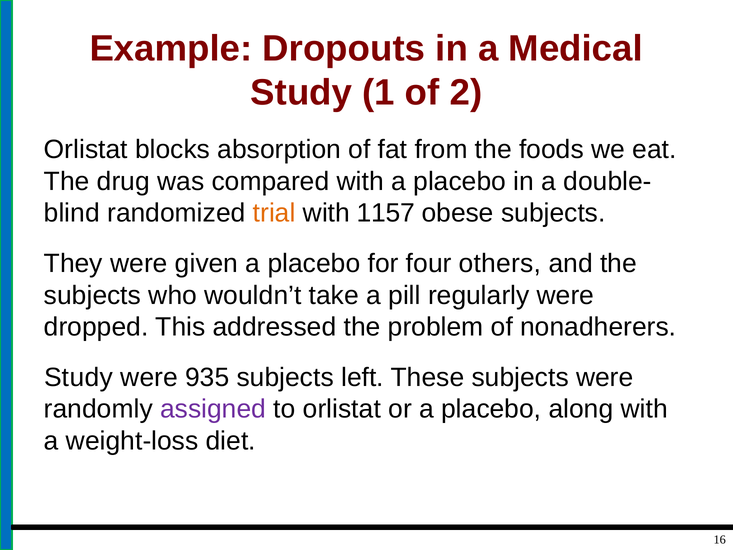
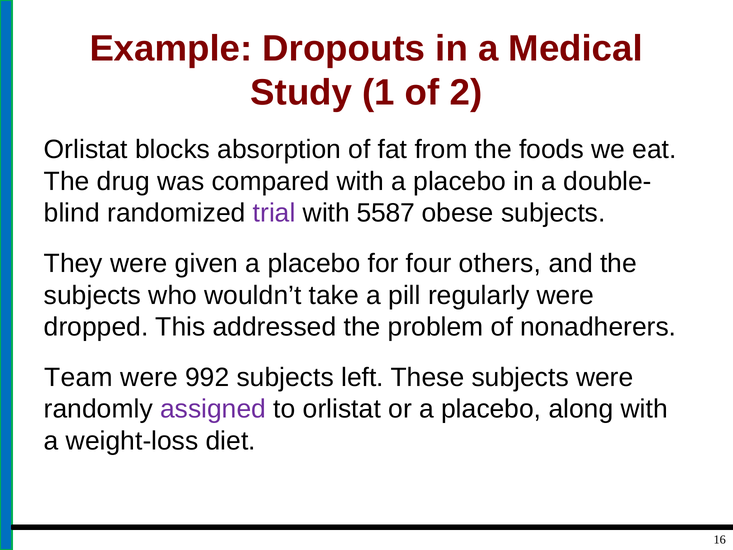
trial colour: orange -> purple
1157: 1157 -> 5587
Study at (78, 377): Study -> Team
935: 935 -> 992
